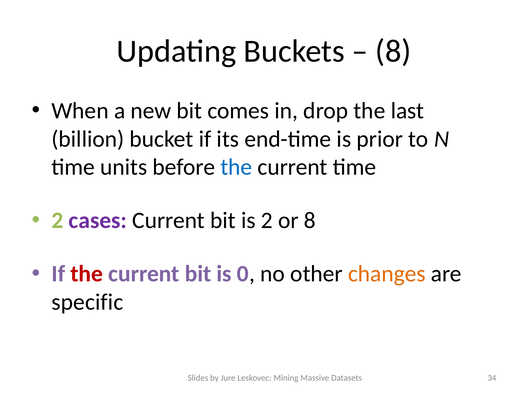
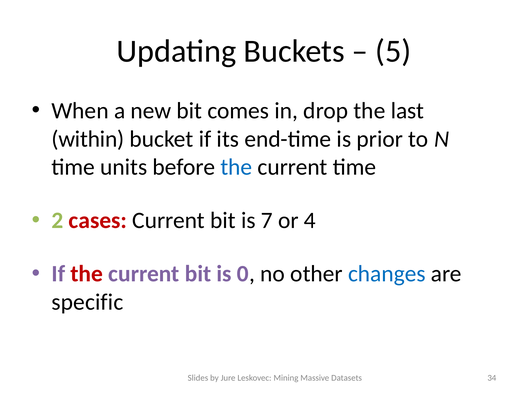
8 at (393, 51): 8 -> 5
billion: billion -> within
cases colour: purple -> red
is 2: 2 -> 7
or 8: 8 -> 4
changes colour: orange -> blue
